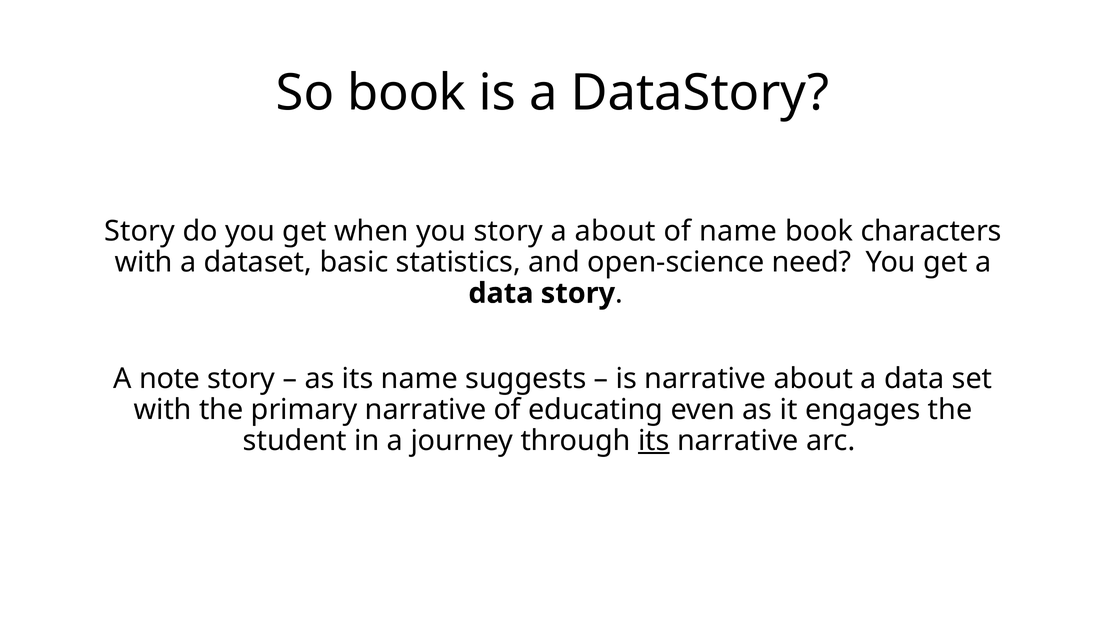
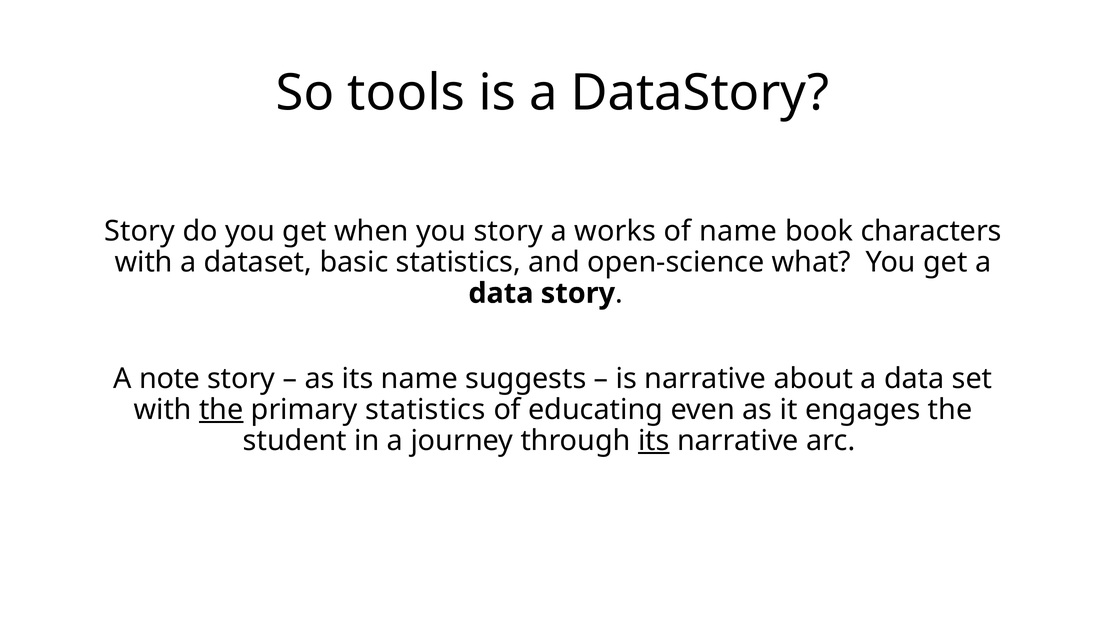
So book: book -> tools
a about: about -> works
need: need -> what
the at (221, 410) underline: none -> present
primary narrative: narrative -> statistics
